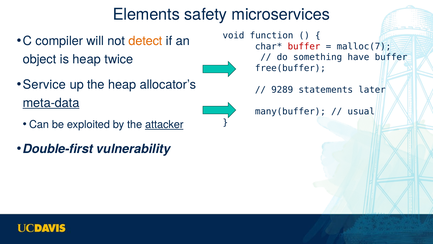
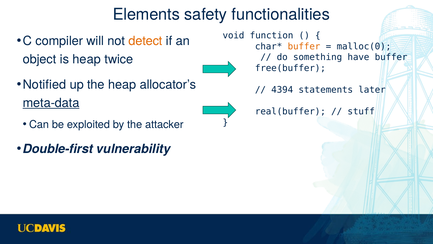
microservices: microservices -> functionalities
buffer at (304, 46) colour: red -> orange
malloc(7: malloc(7 -> malloc(0
Service: Service -> Notified
9289: 9289 -> 4394
many(buffer: many(buffer -> real(buffer
usual: usual -> stuff
attacker underline: present -> none
